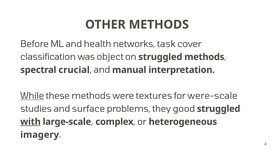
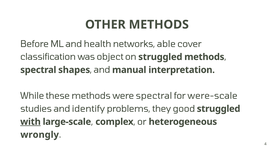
task: task -> able
crucial: crucial -> shapes
While underline: present -> none
were textures: textures -> spectral
surface: surface -> identify
imagery: imagery -> wrongly
